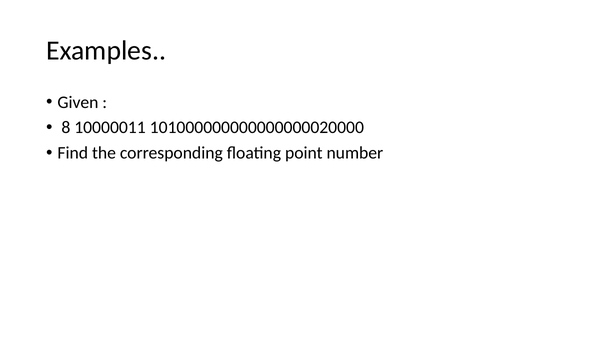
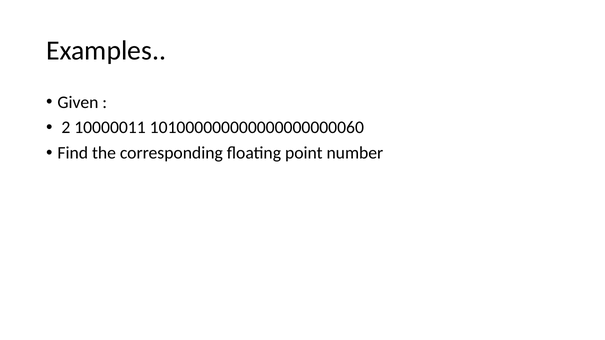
8: 8 -> 2
101000000000000000020000: 101000000000000000020000 -> 101000000000000000000060
